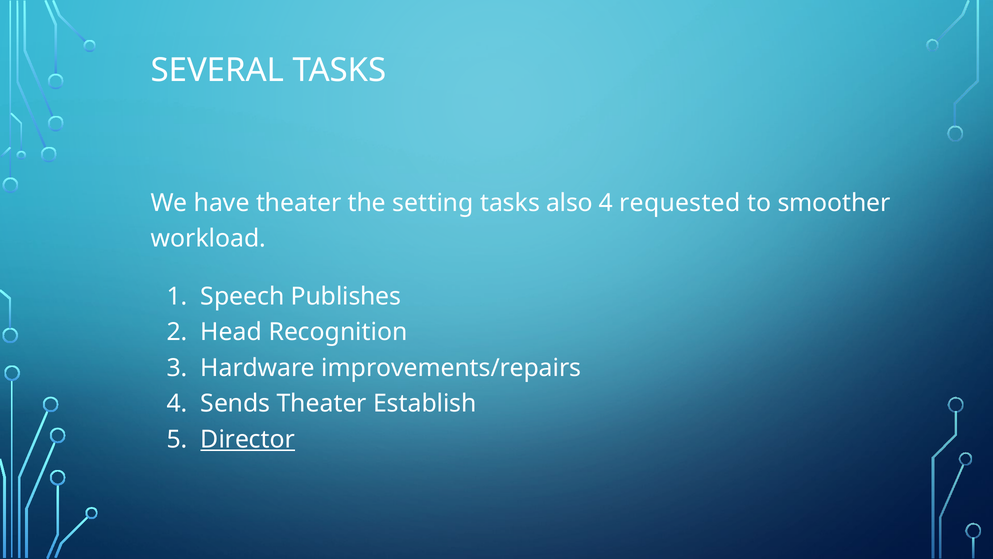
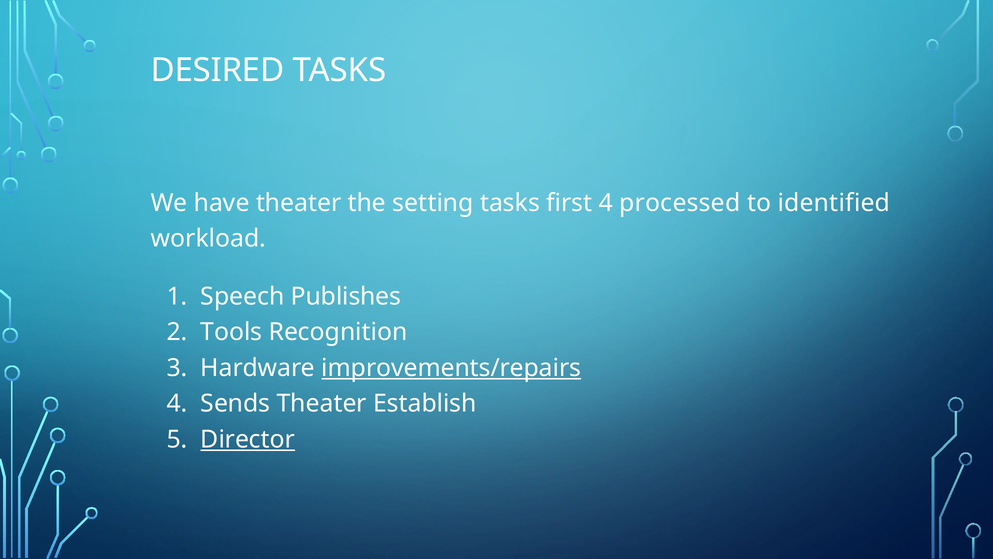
SEVERAL: SEVERAL -> DESIRED
also: also -> first
requested: requested -> processed
smoother: smoother -> identified
Head: Head -> Tools
improvements/repairs underline: none -> present
